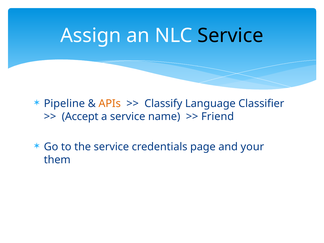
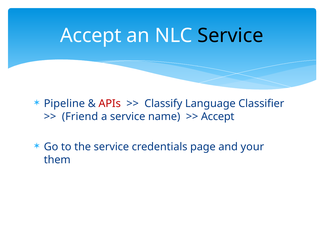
Assign at (91, 36): Assign -> Accept
APIs colour: orange -> red
Accept: Accept -> Friend
Friend at (218, 117): Friend -> Accept
